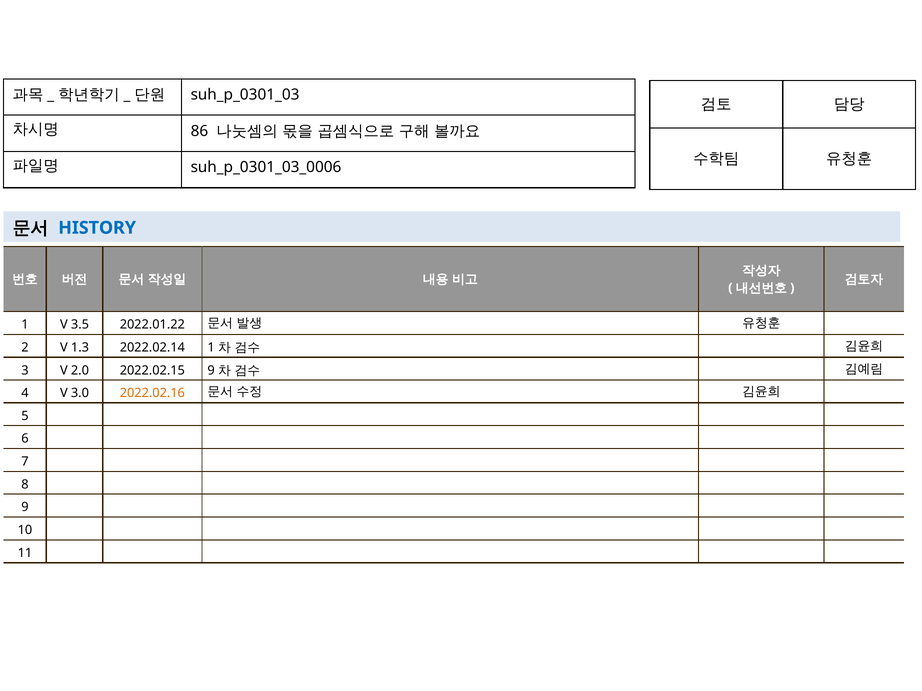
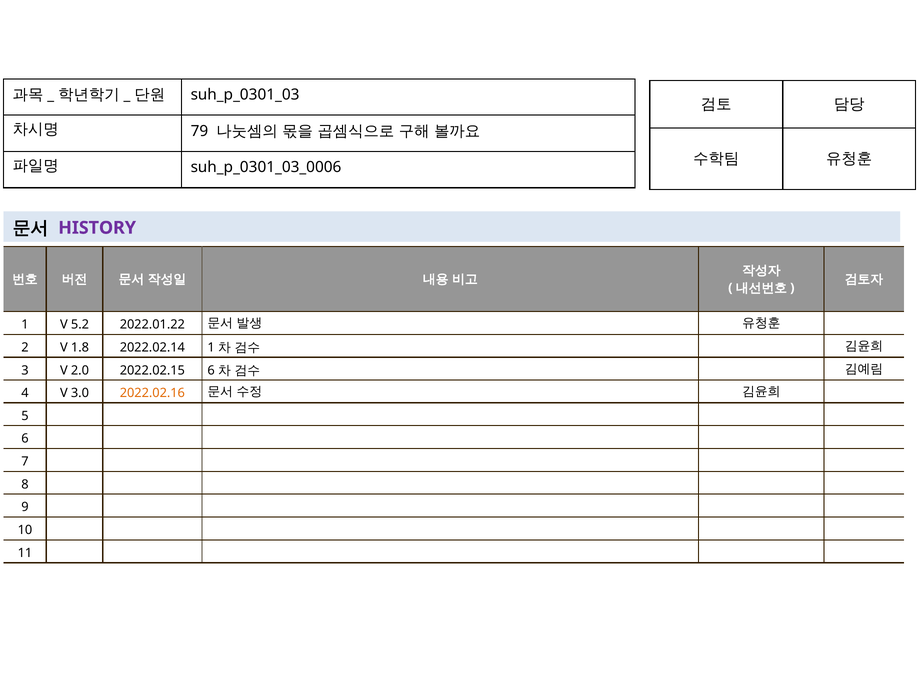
86: 86 -> 79
HISTORY colour: blue -> purple
3.5: 3.5 -> 5.2
1.3: 1.3 -> 1.8
2022.02.15 9: 9 -> 6
